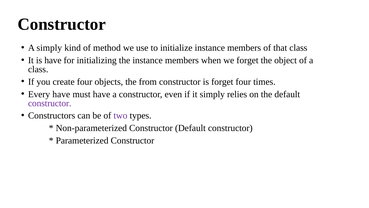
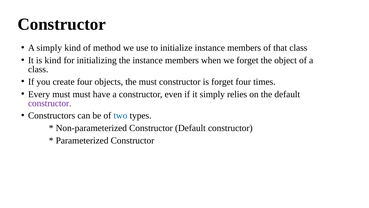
is have: have -> kind
the from: from -> must
Every have: have -> must
two colour: purple -> blue
